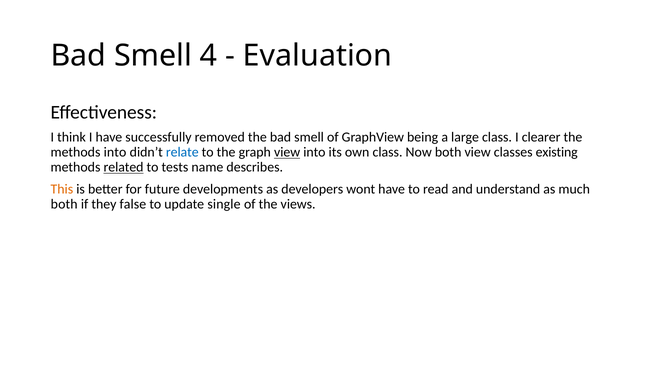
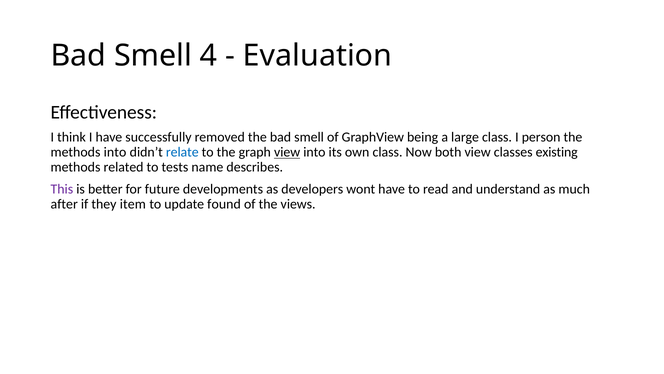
clearer: clearer -> person
related underline: present -> none
This colour: orange -> purple
both at (64, 204): both -> after
false: false -> item
single: single -> found
